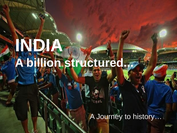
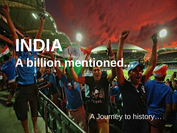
structured: structured -> mentioned
